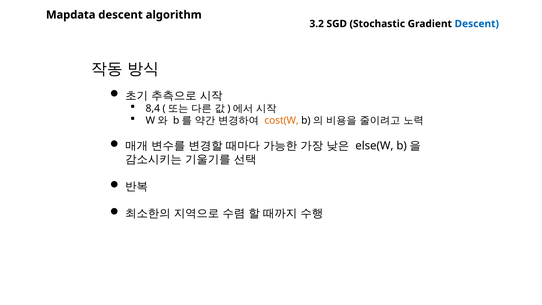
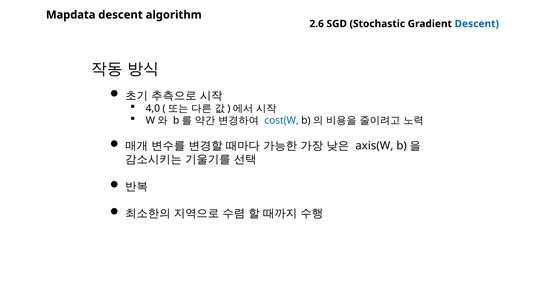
3.2: 3.2 -> 2.6
8,4: 8,4 -> 4,0
cost(W colour: orange -> blue
else(W: else(W -> axis(W
